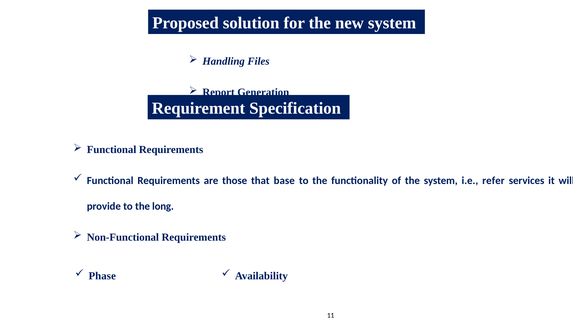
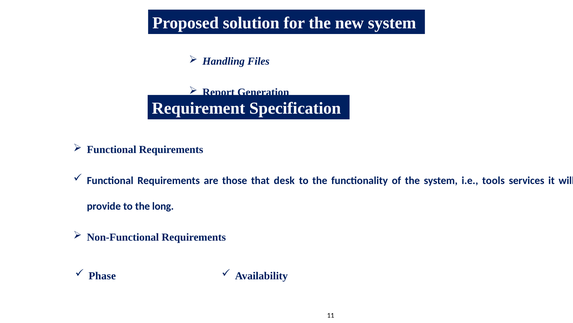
base: base -> desk
refer: refer -> tools
